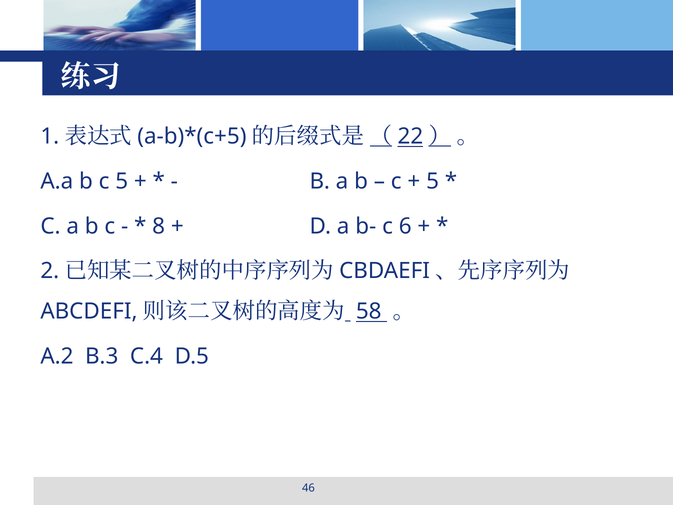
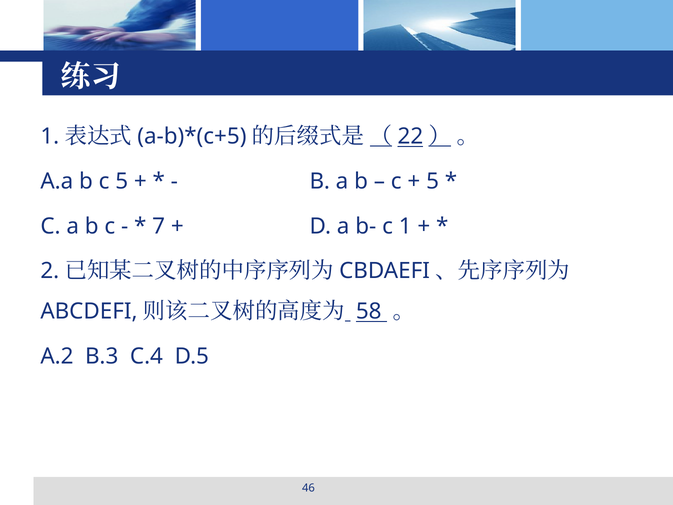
8: 8 -> 7
c 6: 6 -> 1
